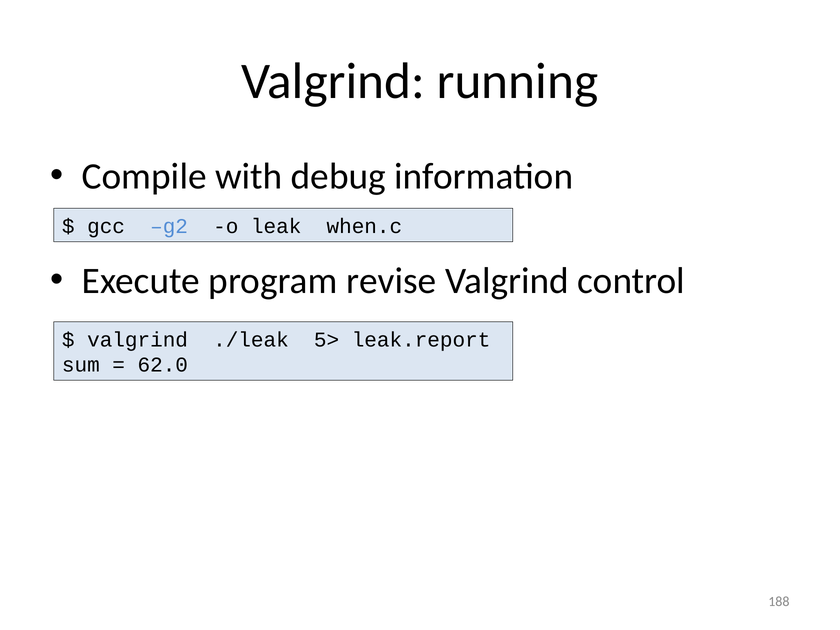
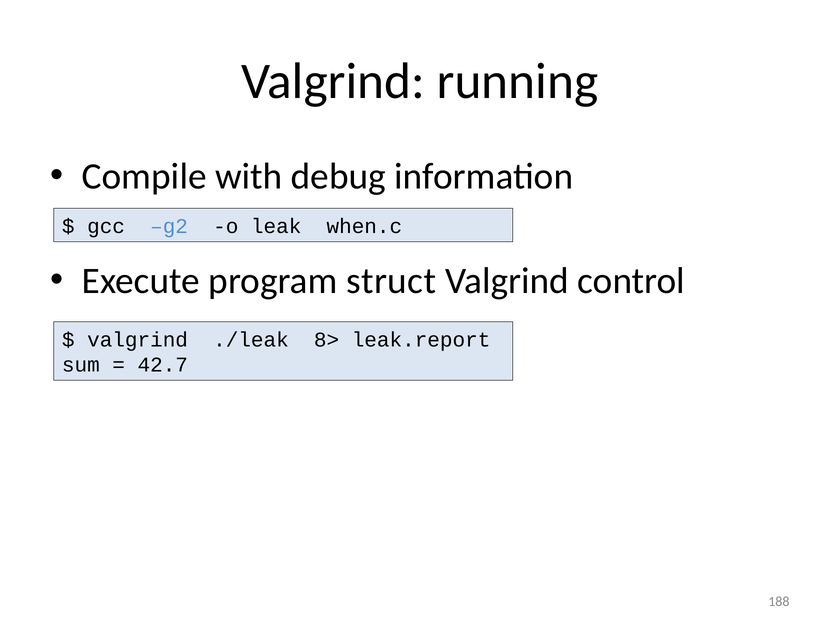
revise: revise -> struct
5>: 5> -> 8>
62.0: 62.0 -> 42.7
